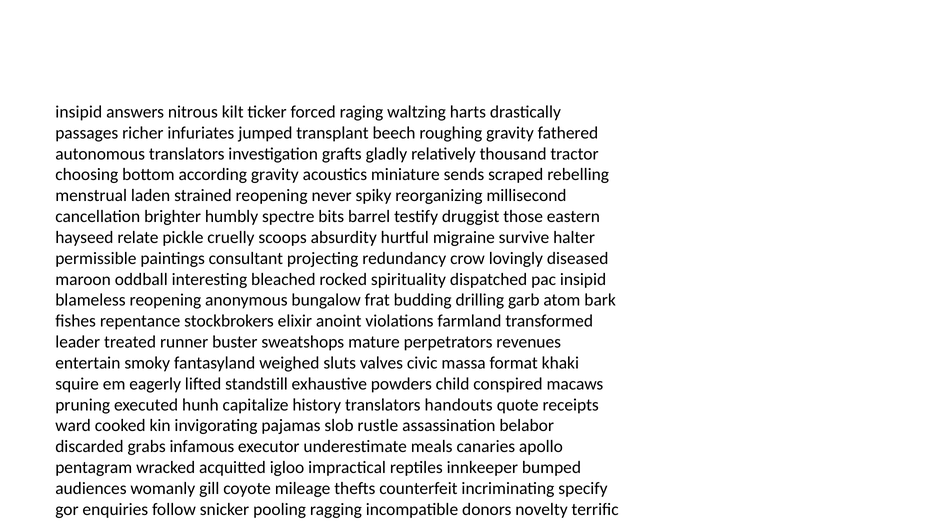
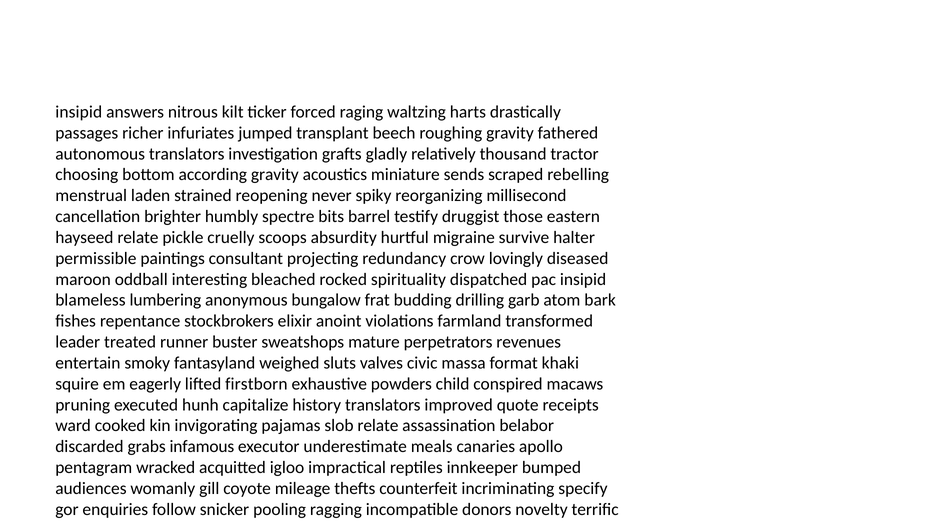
blameless reopening: reopening -> lumbering
standstill: standstill -> firstborn
handouts: handouts -> improved
slob rustle: rustle -> relate
